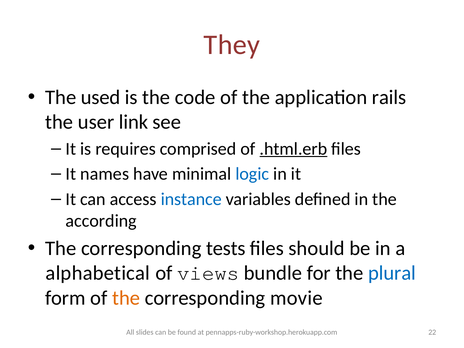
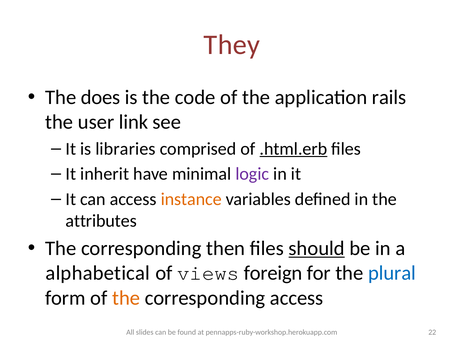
used: used -> does
requires: requires -> libraries
names: names -> inherit
logic colour: blue -> purple
instance colour: blue -> orange
according: according -> attributes
tests: tests -> then
should underline: none -> present
bundle: bundle -> foreign
corresponding movie: movie -> access
